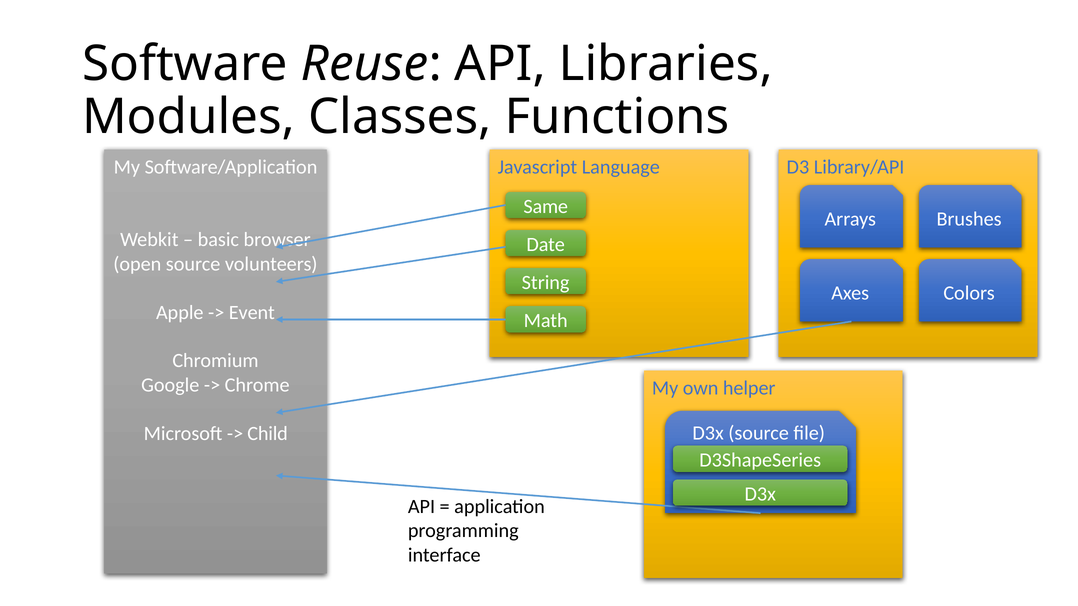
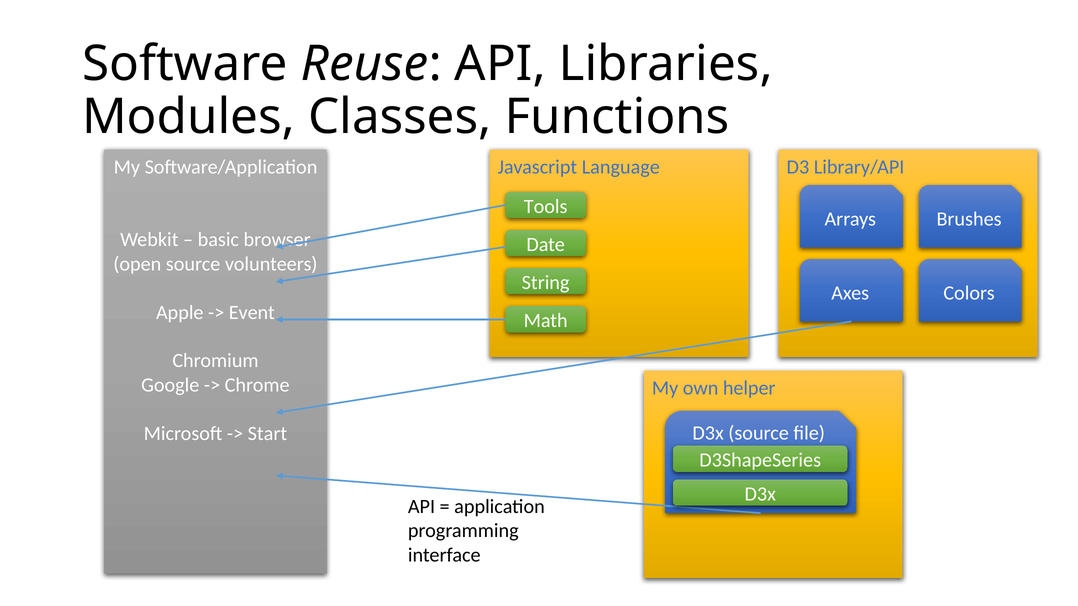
Same: Same -> Tools
Child: Child -> Start
